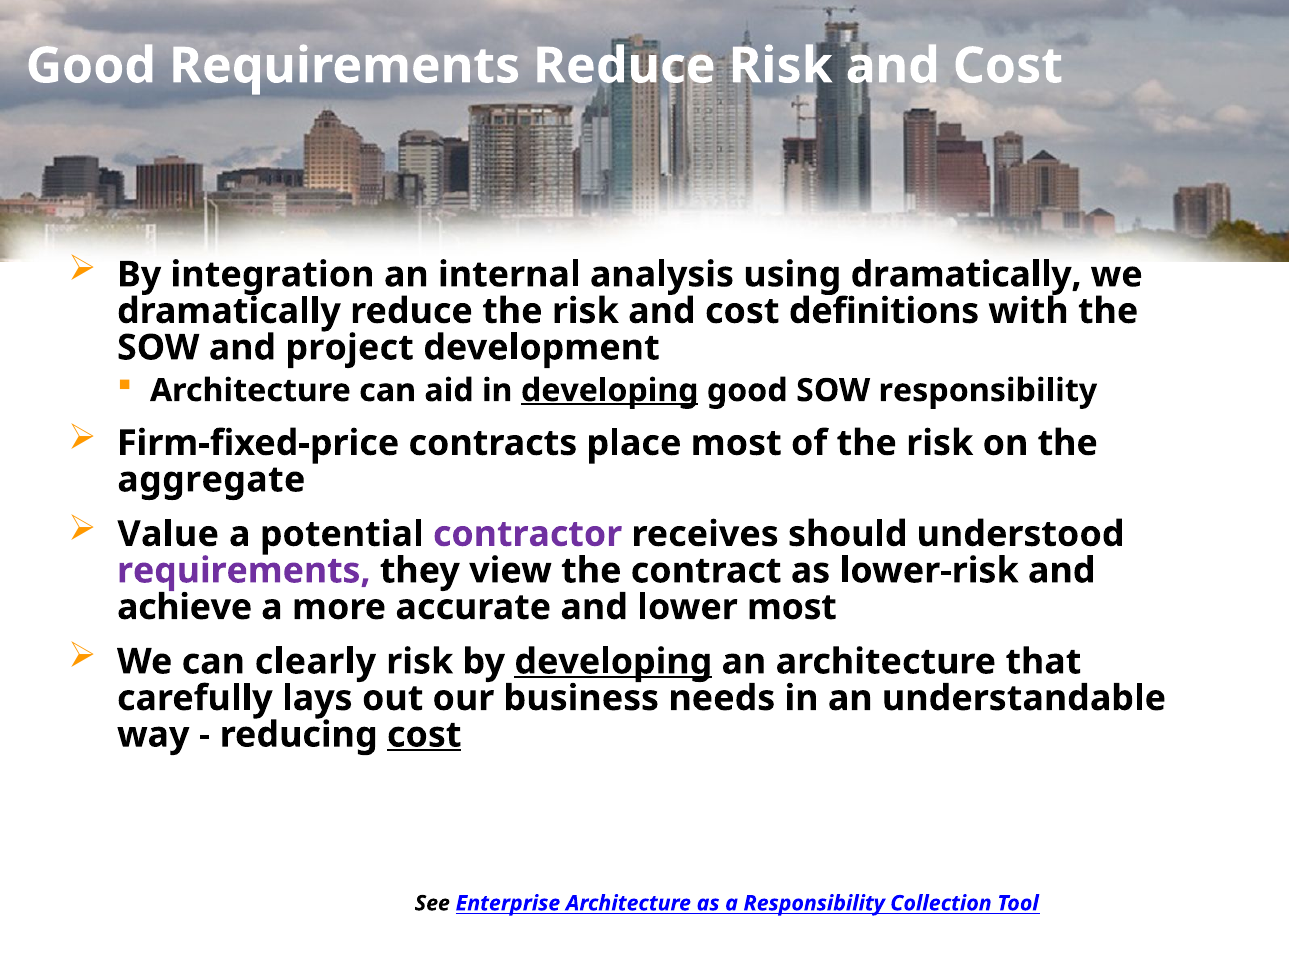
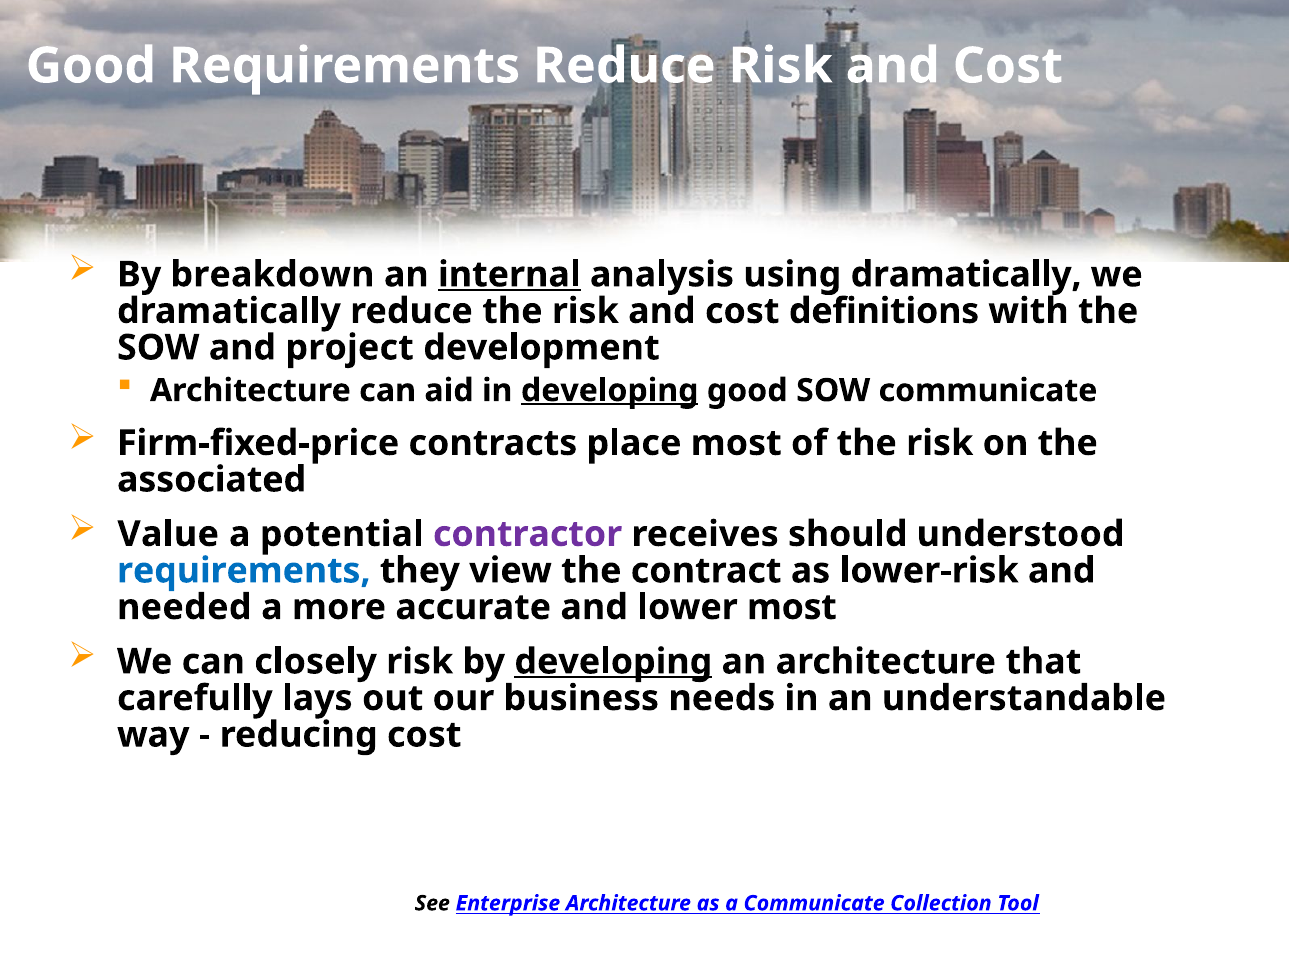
integration: integration -> breakdown
internal underline: none -> present
SOW responsibility: responsibility -> communicate
aggregate: aggregate -> associated
requirements at (244, 571) colour: purple -> blue
achieve: achieve -> needed
clearly: clearly -> closely
cost at (424, 735) underline: present -> none
a Responsibility: Responsibility -> Communicate
